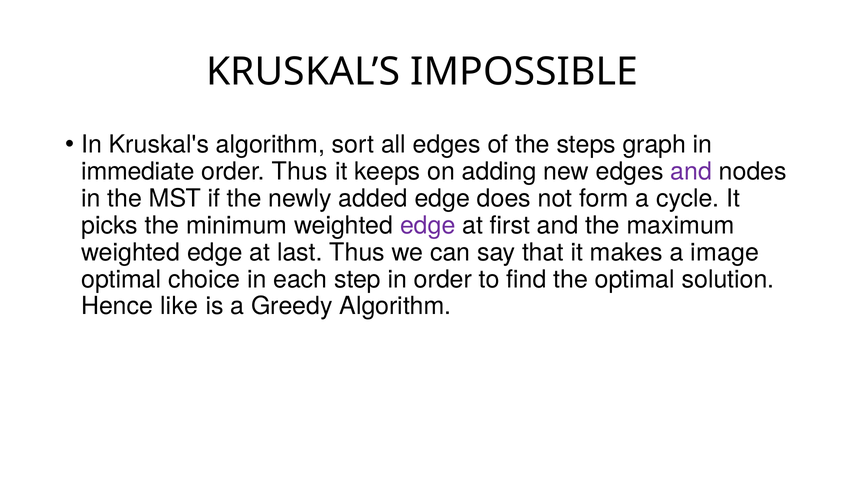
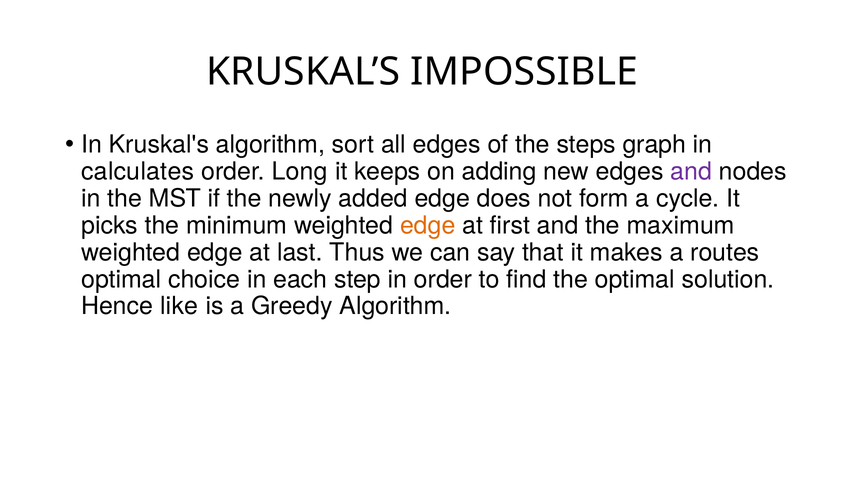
immediate: immediate -> calculates
order Thus: Thus -> Long
edge at (428, 225) colour: purple -> orange
image: image -> routes
